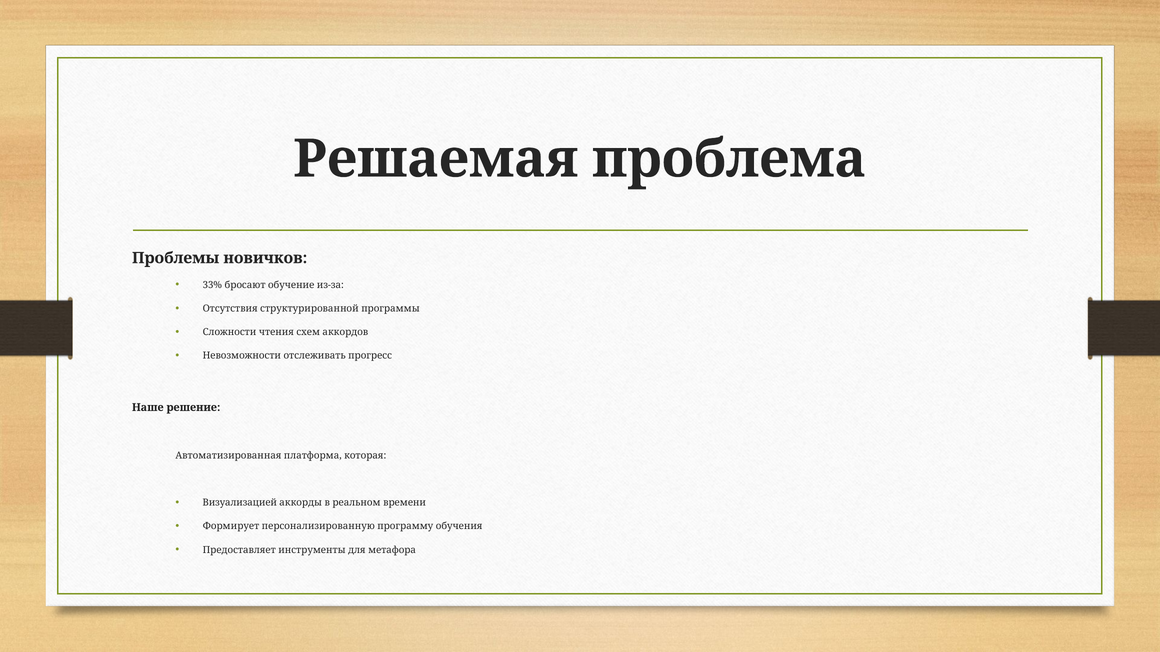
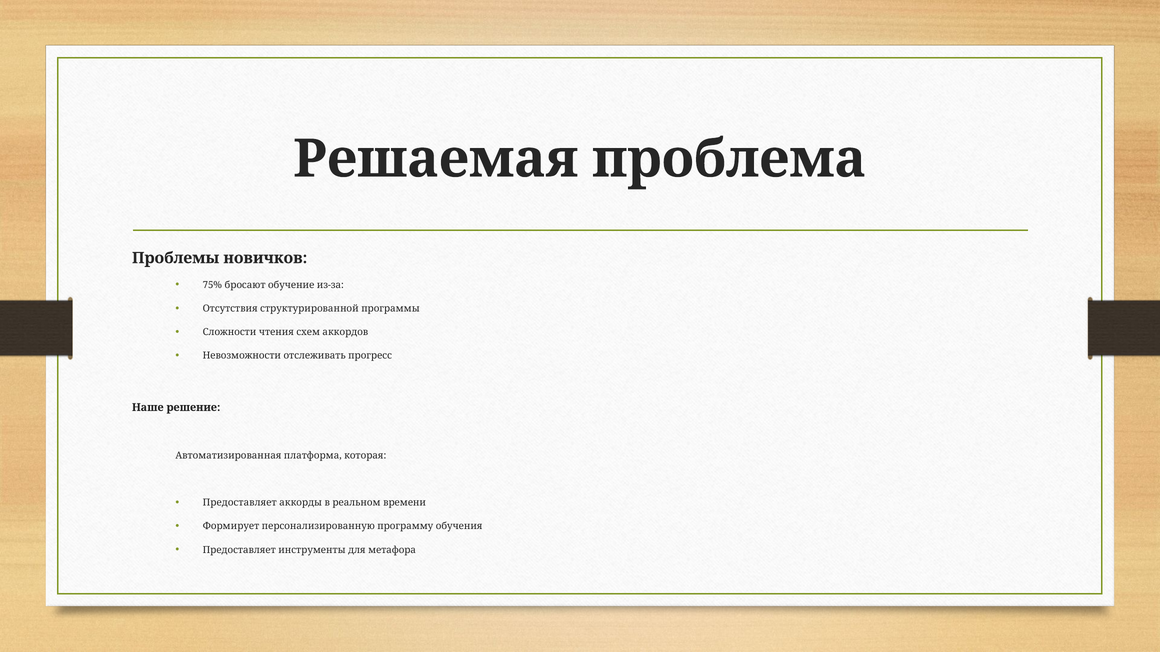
33%: 33% -> 75%
Визуализацией at (240, 503): Визуализацией -> Предоставляет
